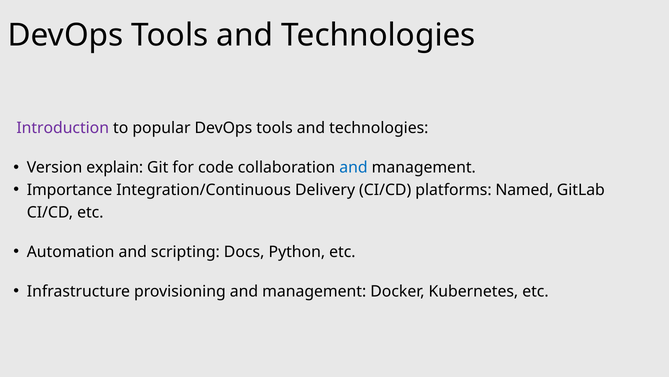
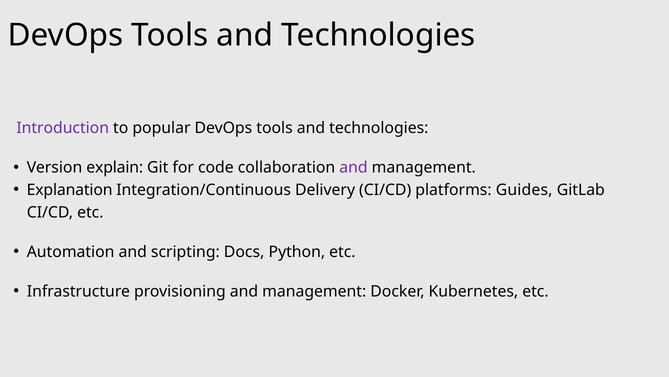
and at (353, 167) colour: blue -> purple
Importance: Importance -> Explanation
Named: Named -> Guides
